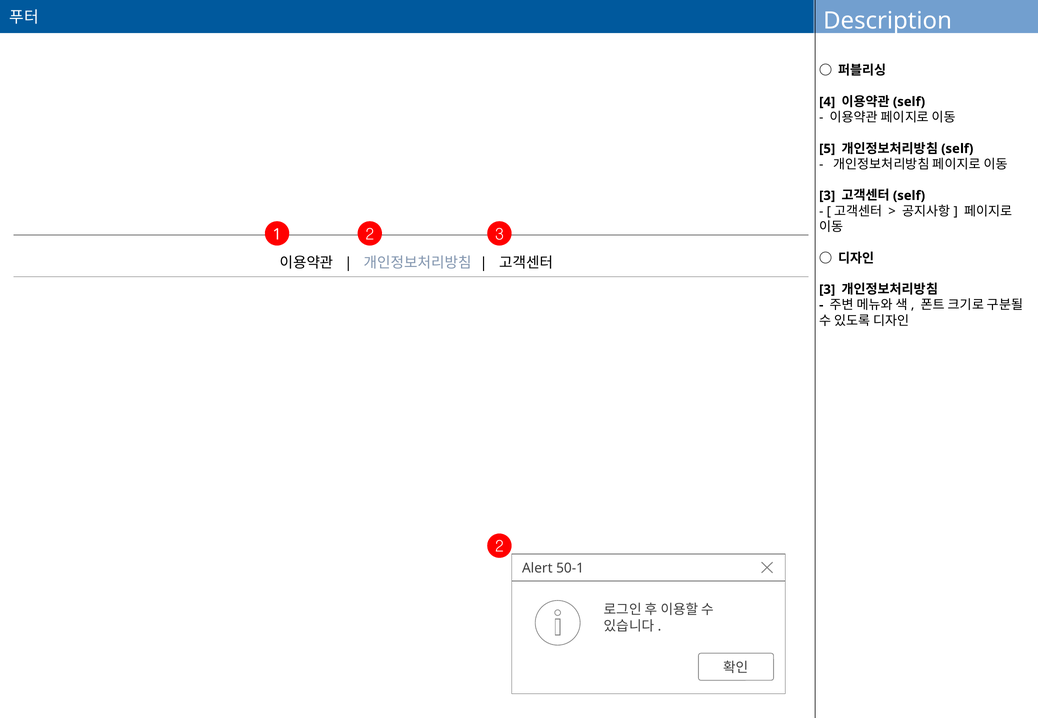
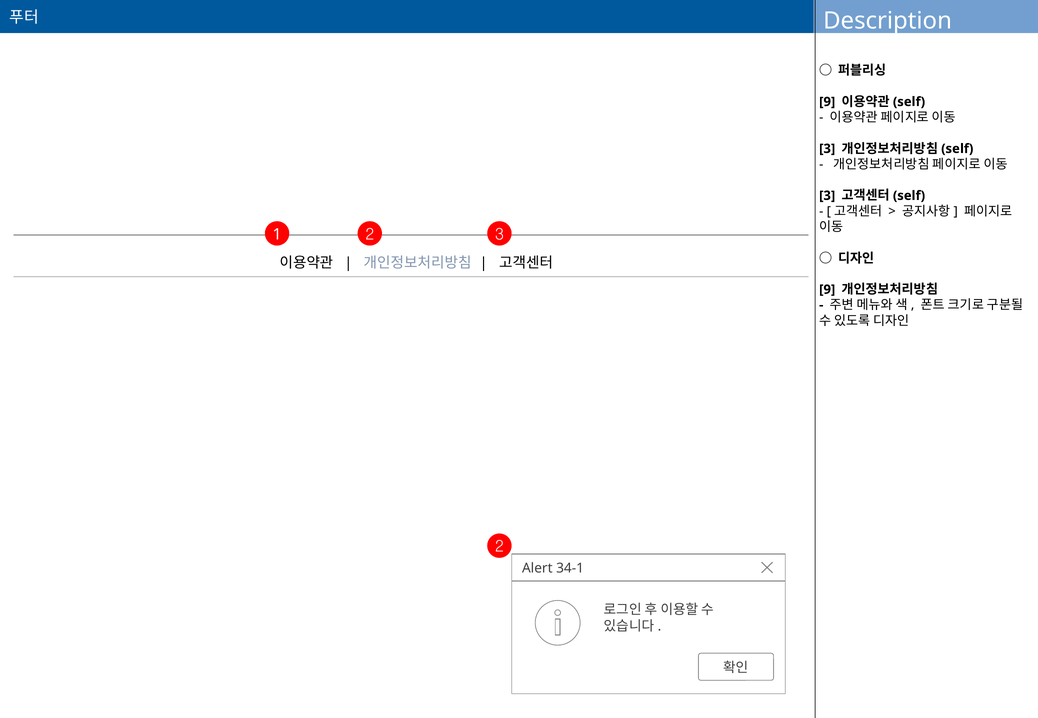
4 at (827, 102): 4 -> 9
5 at (827, 149): 5 -> 3
3 at (827, 290): 3 -> 9
50-1: 50-1 -> 34-1
